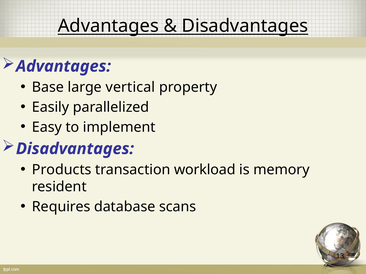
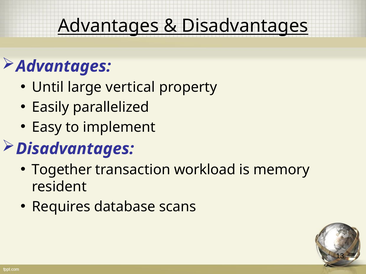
Base: Base -> Until
Products: Products -> Together
